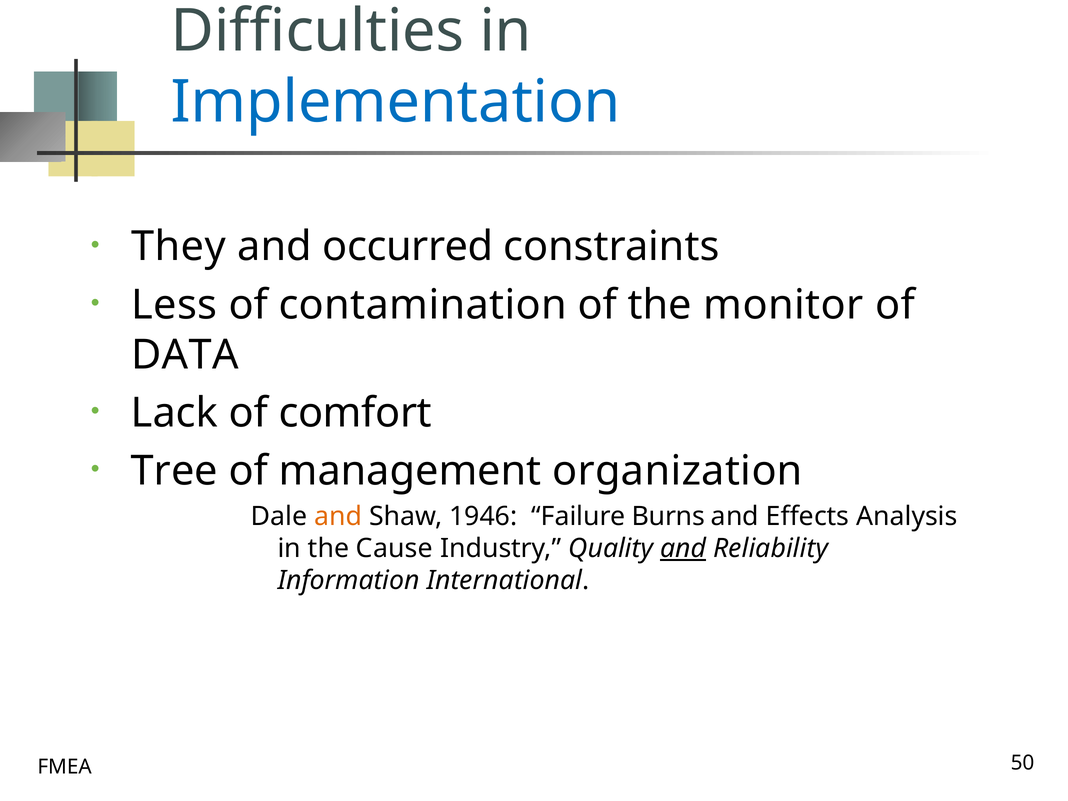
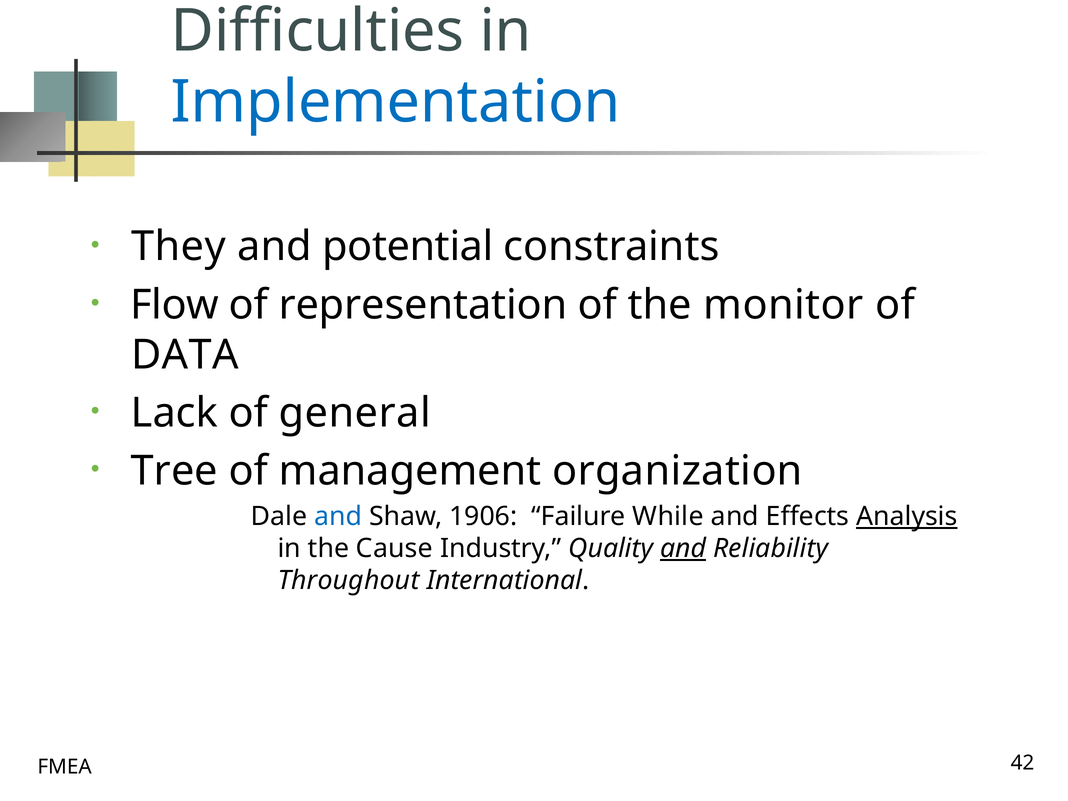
occurred: occurred -> potential
Less: Less -> Flow
contamination: contamination -> representation
comfort: comfort -> general
and at (338, 516) colour: orange -> blue
1946: 1946 -> 1906
Burns: Burns -> While
Analysis underline: none -> present
Information: Information -> Throughout
50: 50 -> 42
